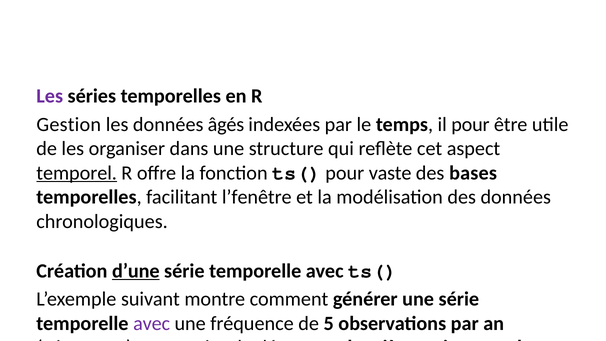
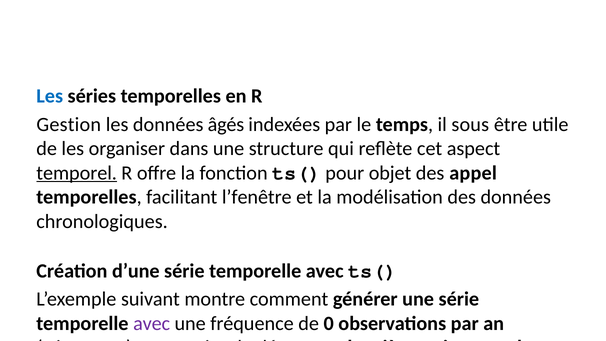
Les at (50, 96) colour: purple -> blue
il pour: pour -> sous
vaste: vaste -> objet
bases: bases -> appel
d’une underline: present -> none
de 5: 5 -> 0
